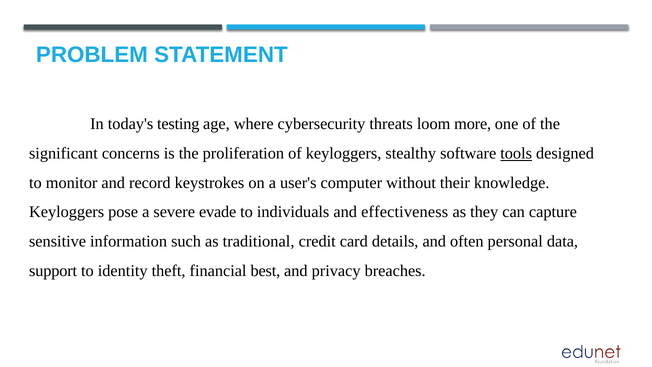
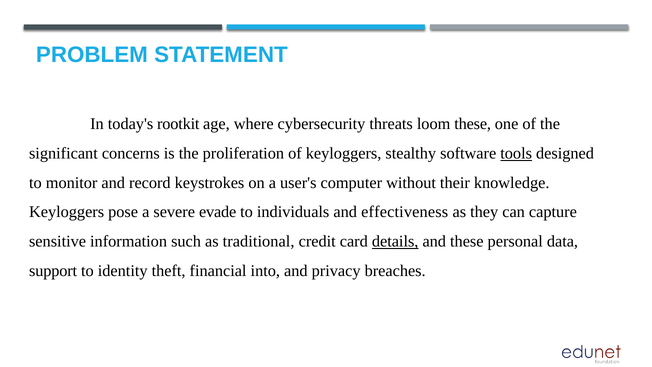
testing: testing -> rootkit
loom more: more -> these
details underline: none -> present
and often: often -> these
best: best -> into
